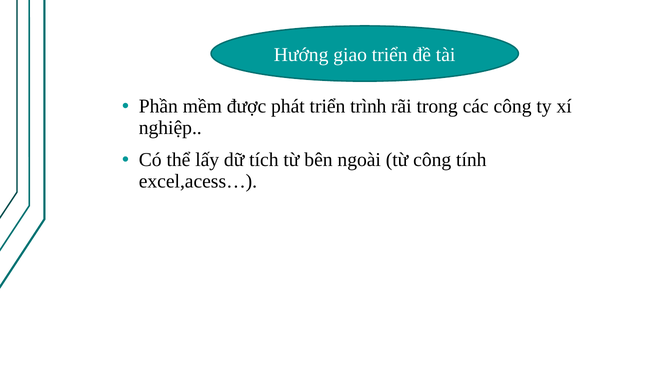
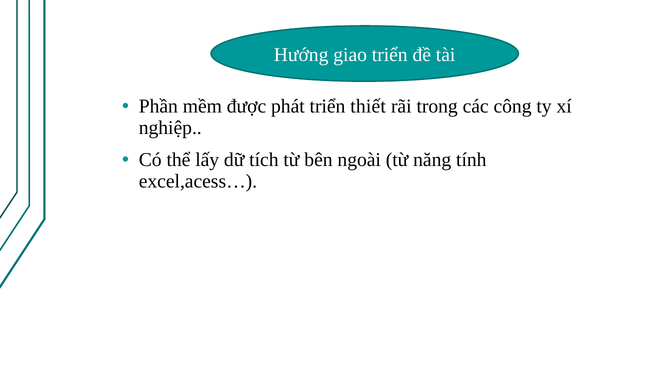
trình: trình -> thiết
từ công: công -> năng
